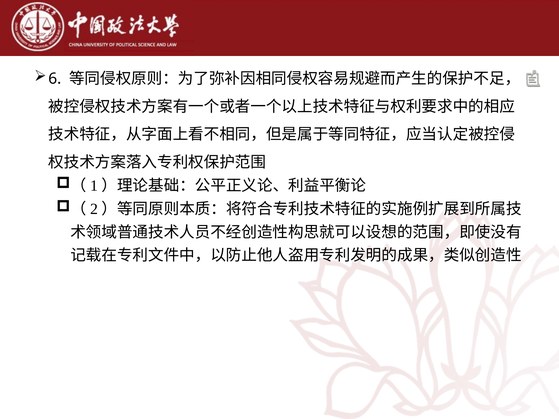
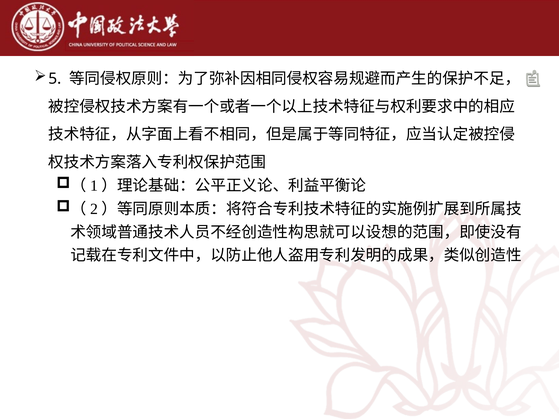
6: 6 -> 5
